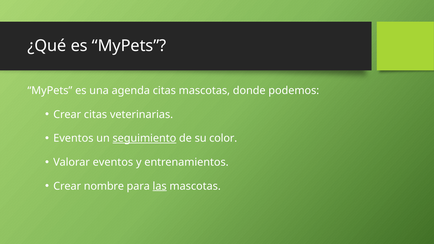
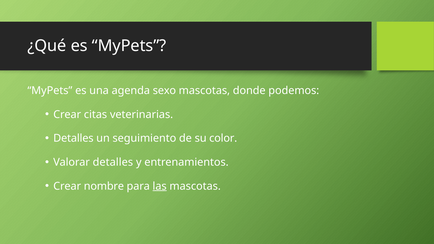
agenda citas: citas -> sexo
Eventos at (73, 138): Eventos -> Detalles
seguimiento underline: present -> none
Valorar eventos: eventos -> detalles
